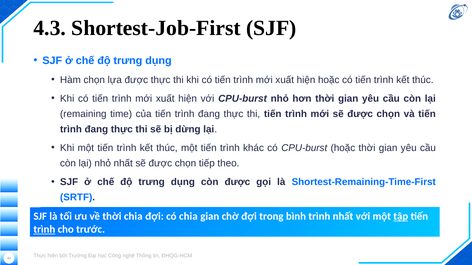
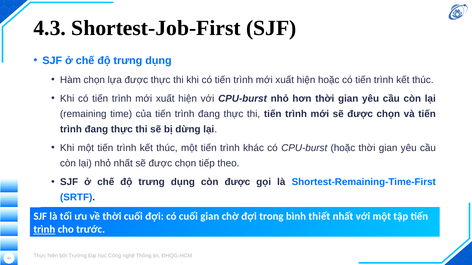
thời chia: chia -> cuối
có chia: chia -> cuối
bình trình: trình -> thiết
tập underline: present -> none
